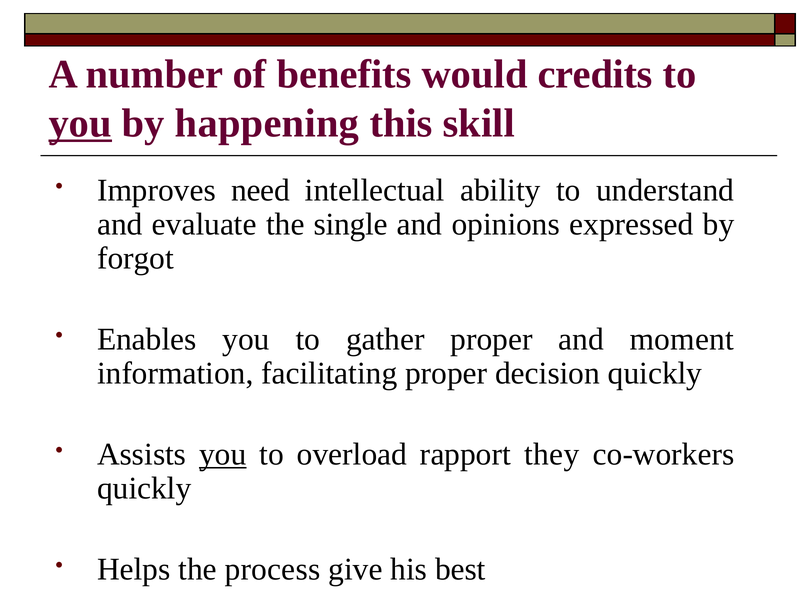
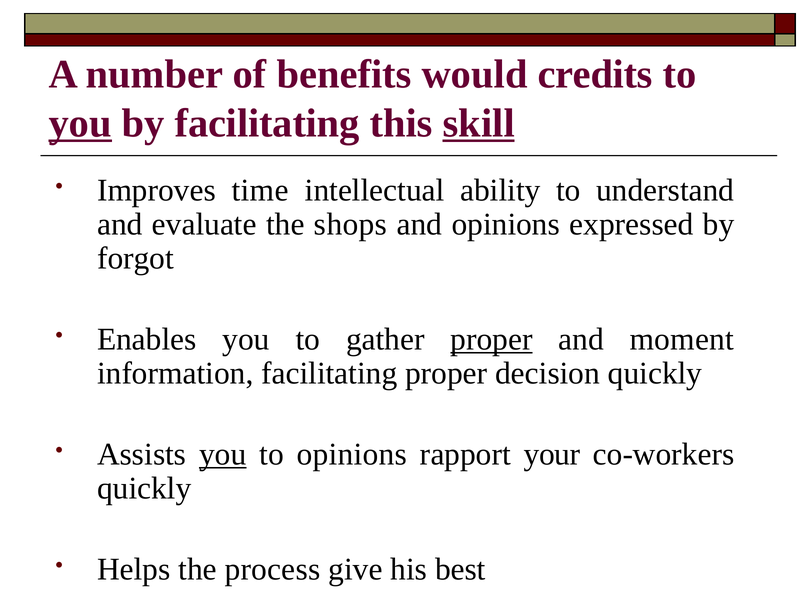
by happening: happening -> facilitating
skill underline: none -> present
need: need -> time
single: single -> shops
proper at (492, 339) underline: none -> present
to overload: overload -> opinions
they: they -> your
